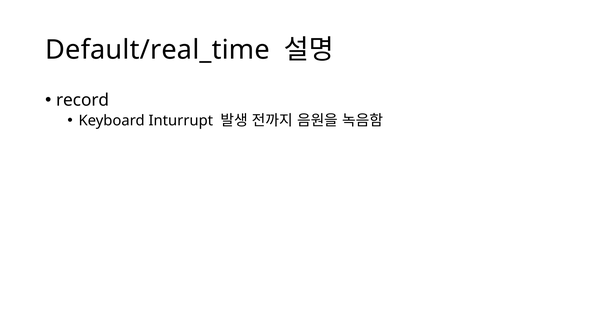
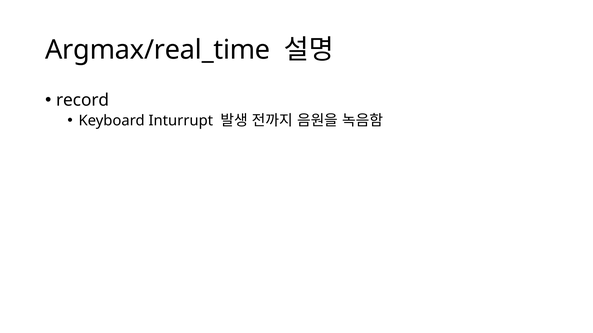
Default/real_time: Default/real_time -> Argmax/real_time
